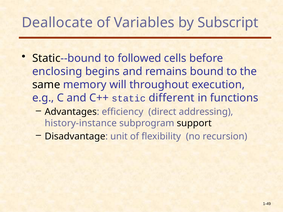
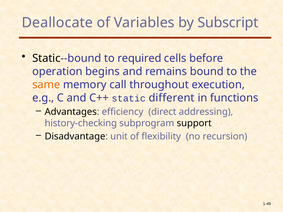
followed: followed -> required
enclosing: enclosing -> operation
same colour: black -> orange
will: will -> call
history-instance: history-instance -> history-checking
